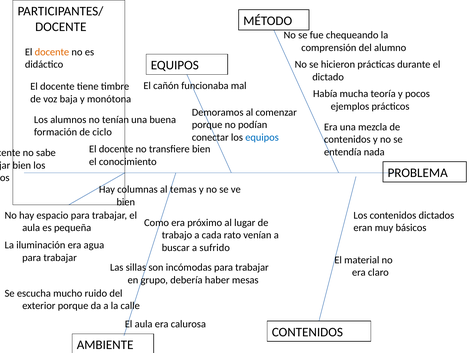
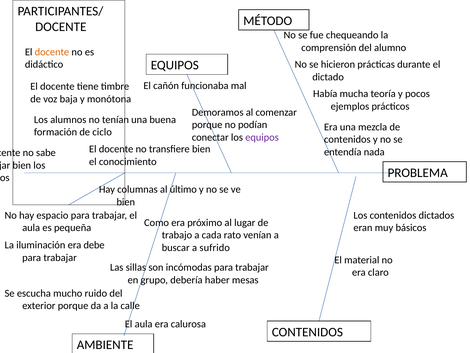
equipos at (262, 137) colour: blue -> purple
temas: temas -> último
agua: agua -> debe
